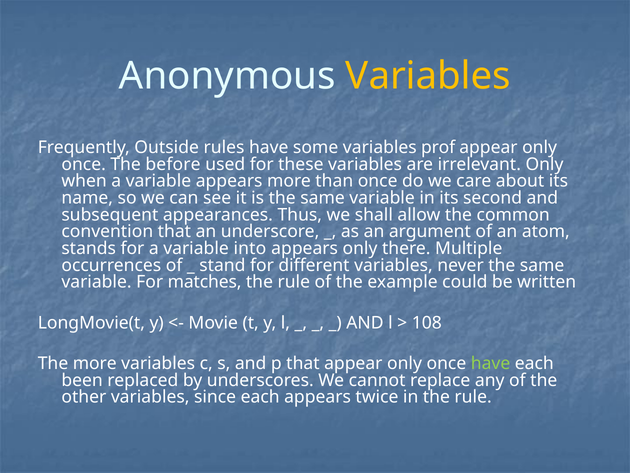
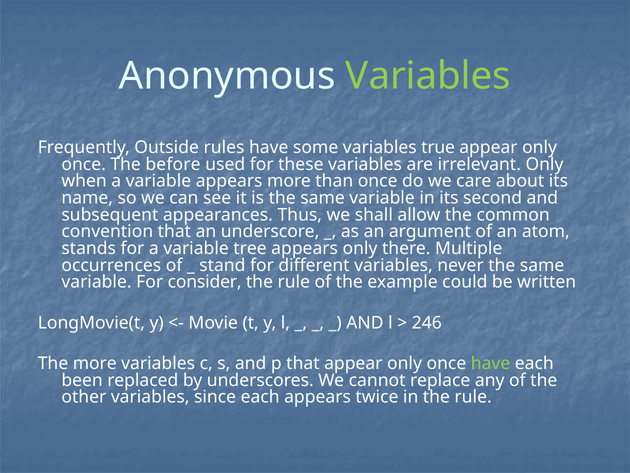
Variables at (428, 76) colour: yellow -> light green
prof: prof -> true
into: into -> tree
matches: matches -> consider
108: 108 -> 246
